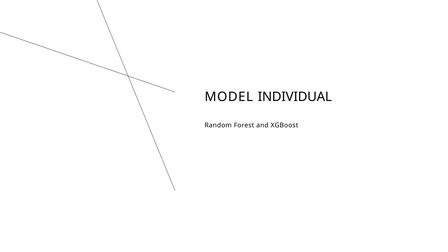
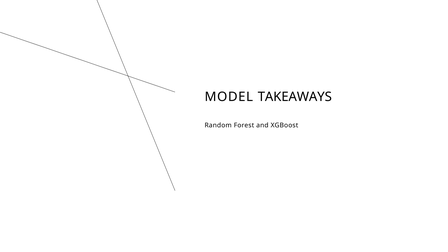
INDIVIDUAL: INDIVIDUAL -> TAKEAWAYS
